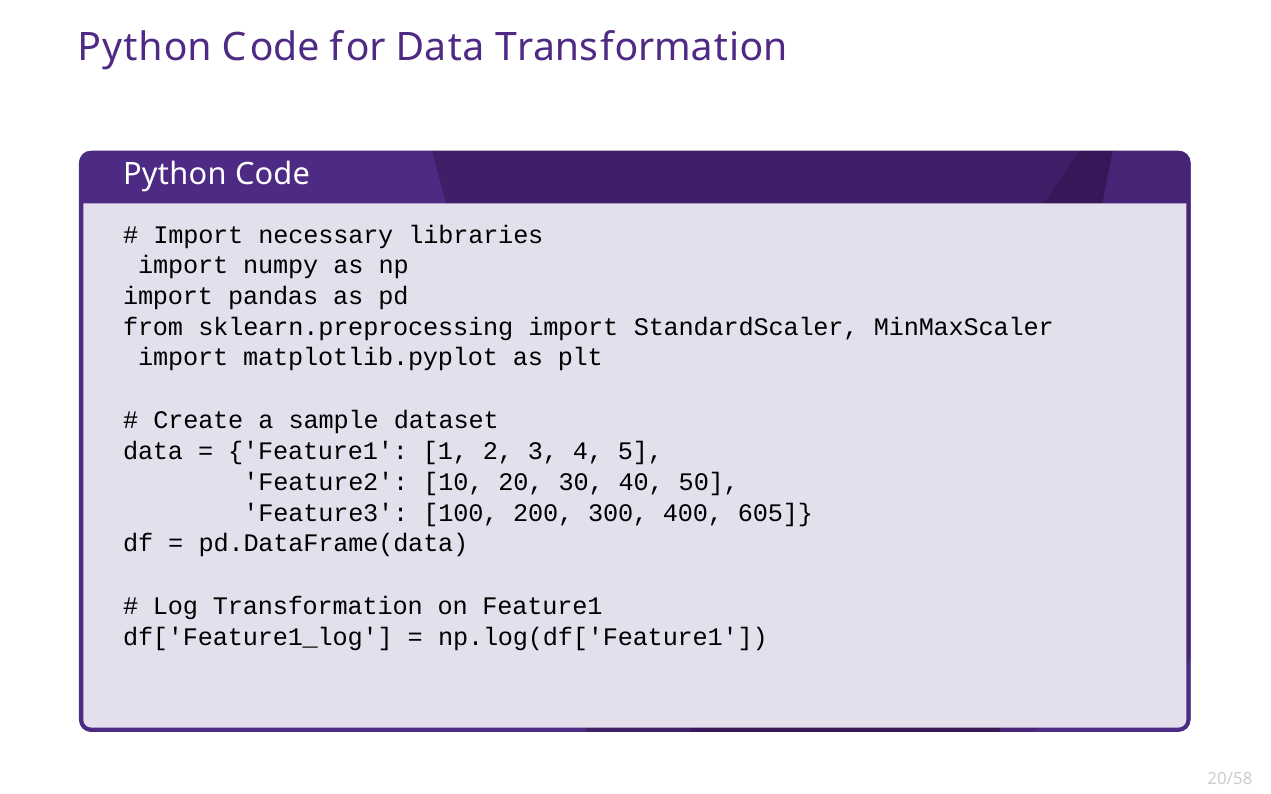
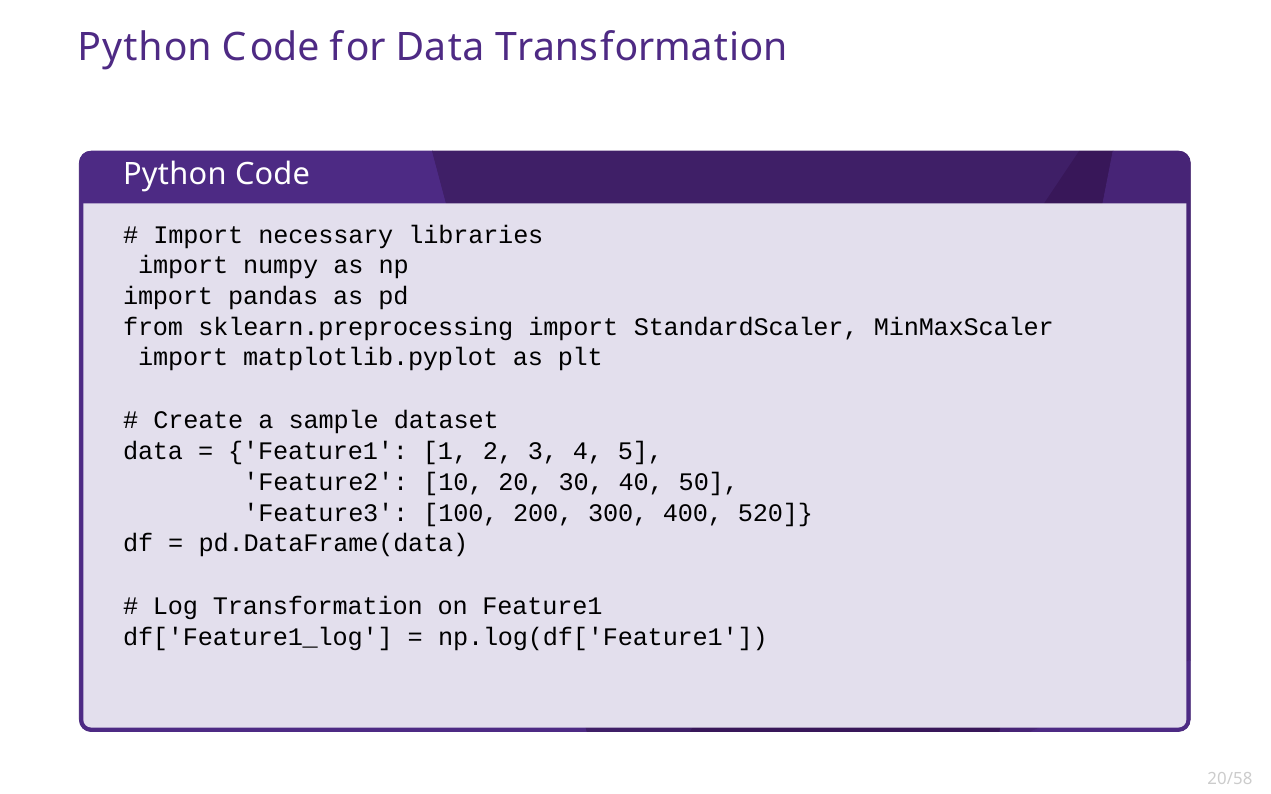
605: 605 -> 520
